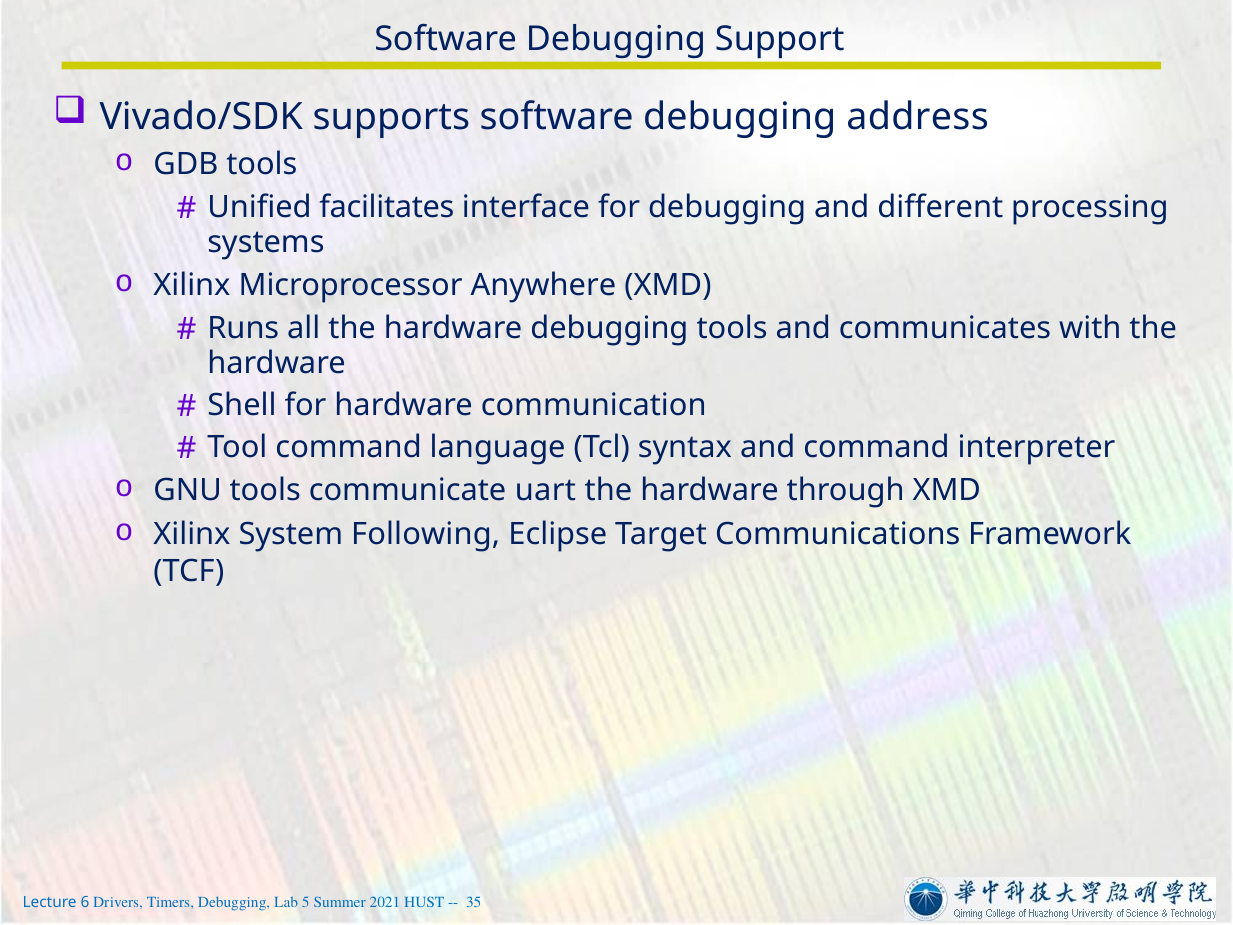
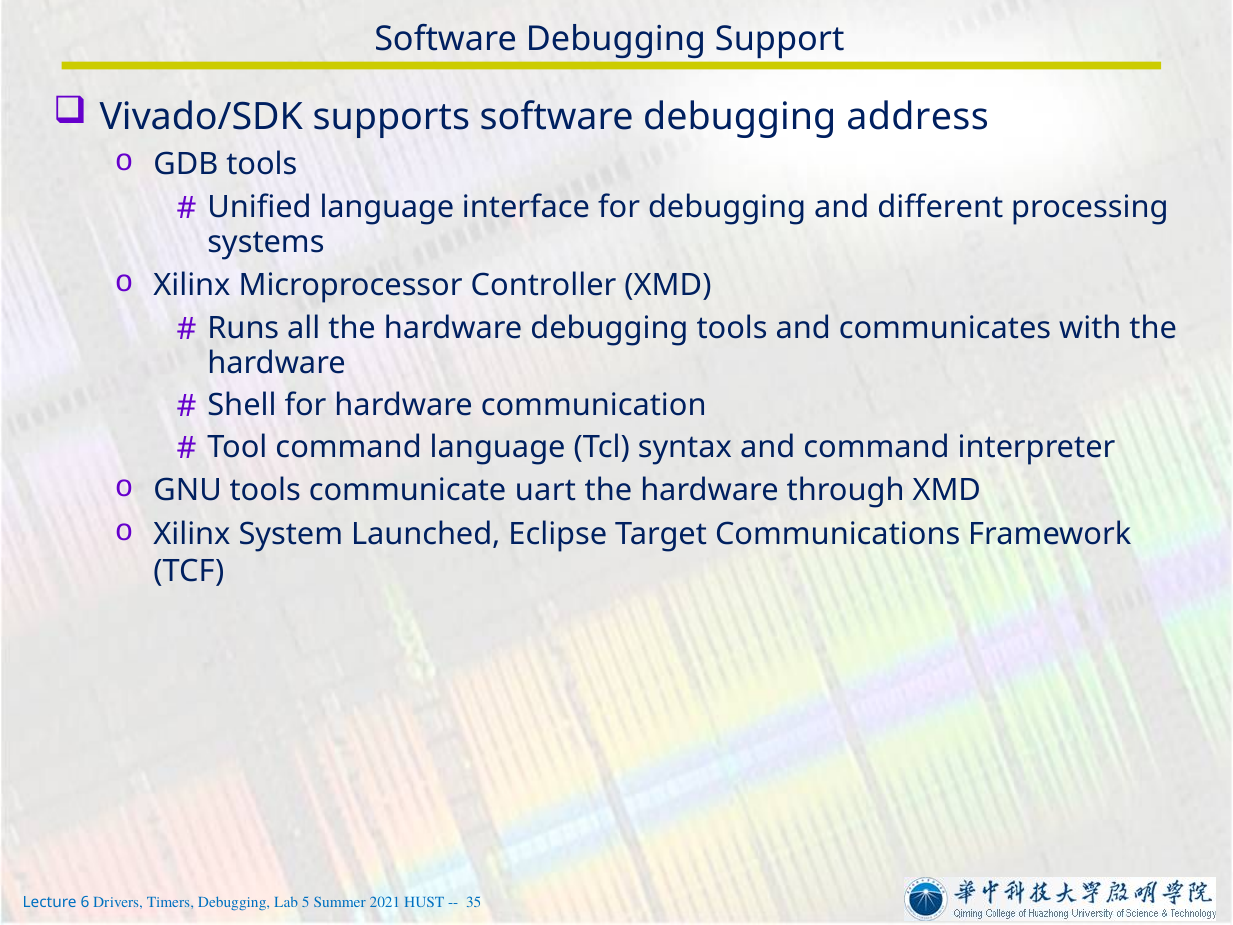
Unified facilitates: facilitates -> language
Anywhere: Anywhere -> Controller
Following: Following -> Launched
